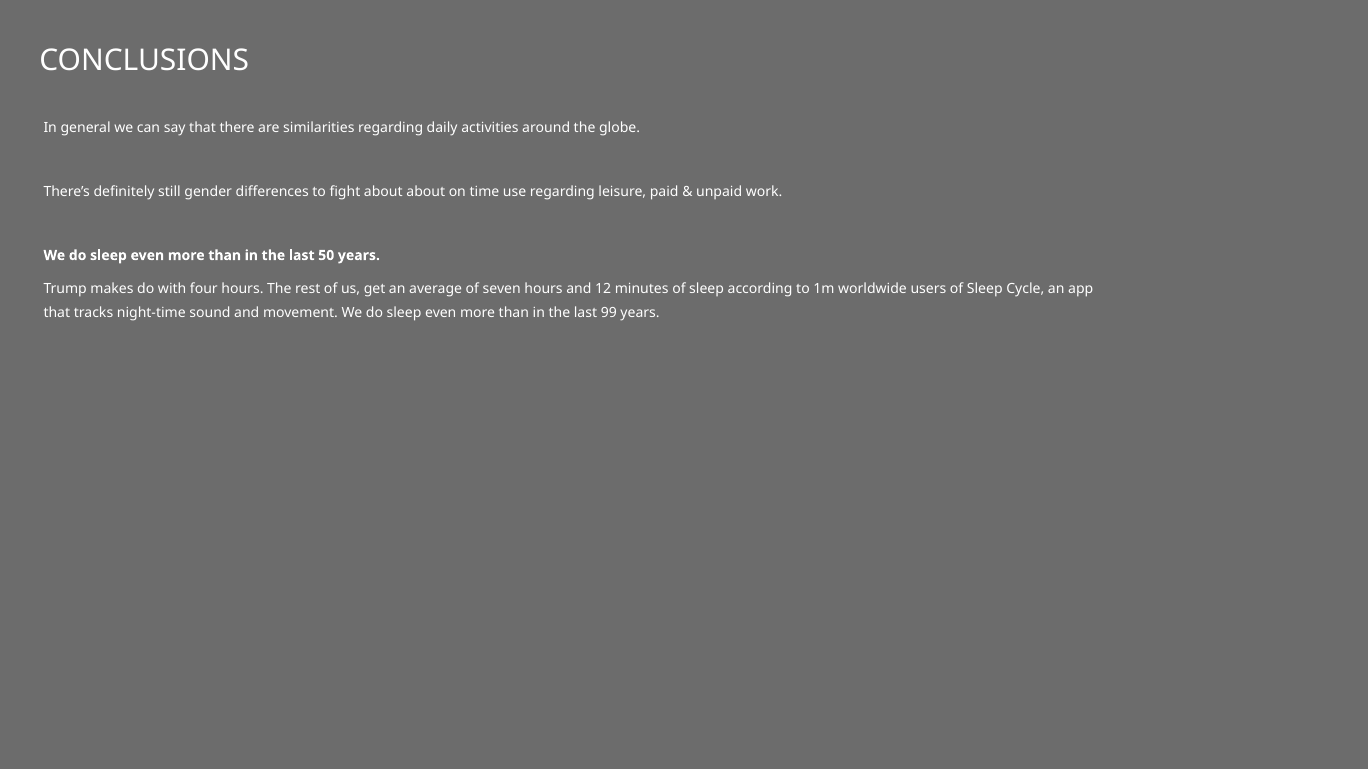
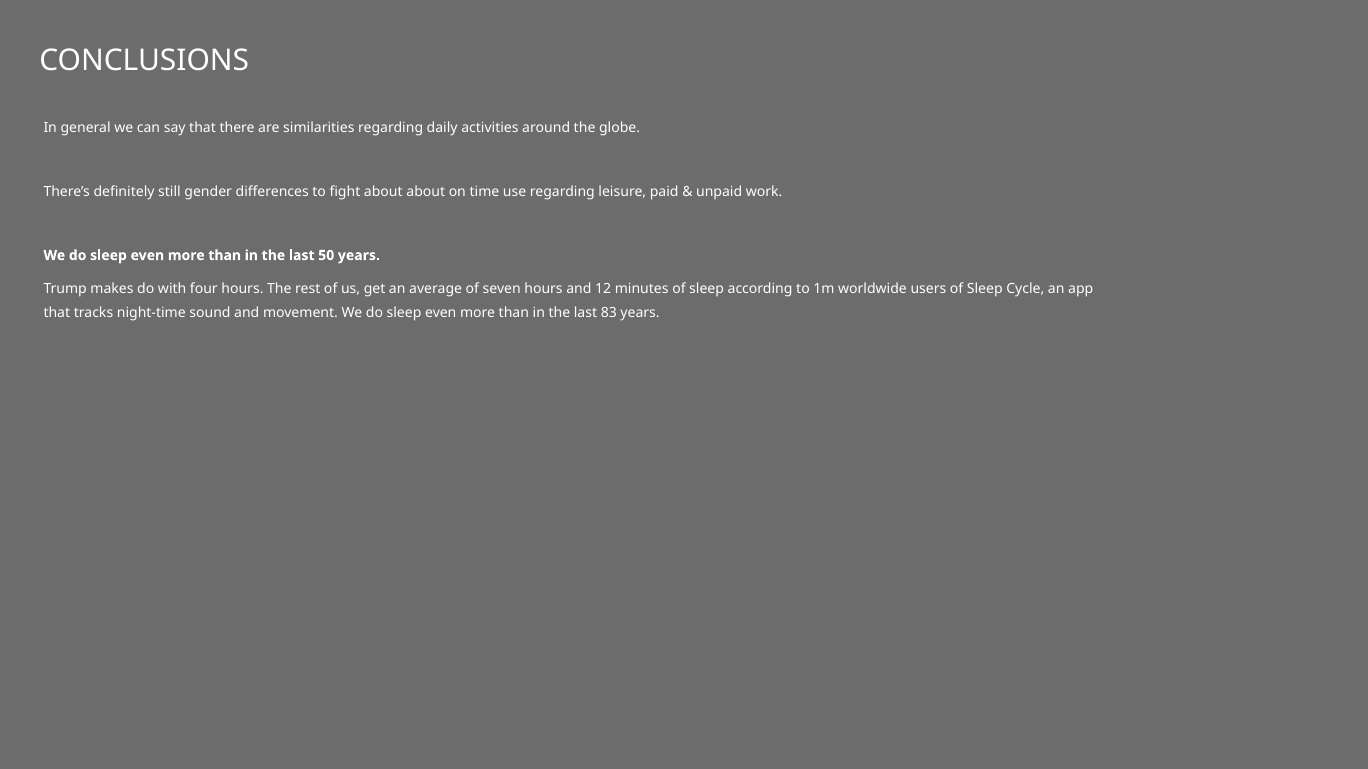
99: 99 -> 83
